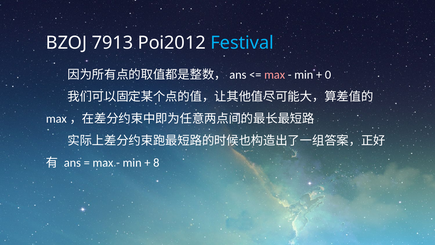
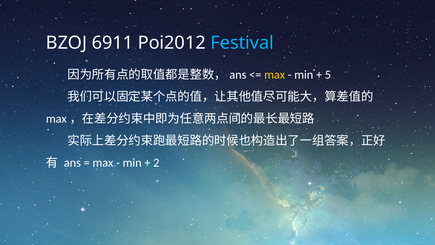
7913: 7913 -> 6911
max at (275, 75) colour: pink -> yellow
0: 0 -> 5
8: 8 -> 2
